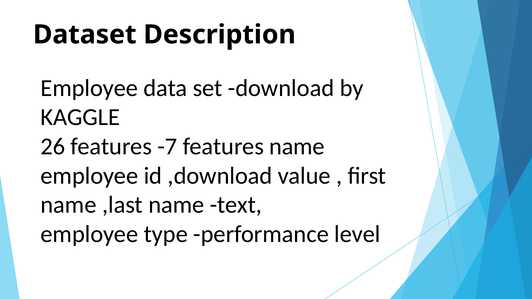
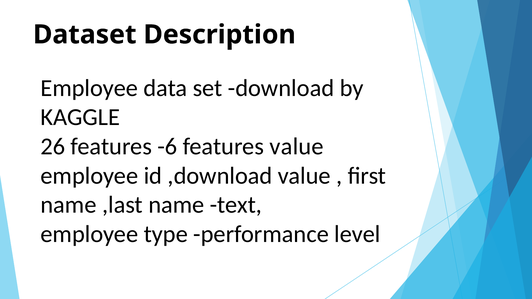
-7: -7 -> -6
features name: name -> value
